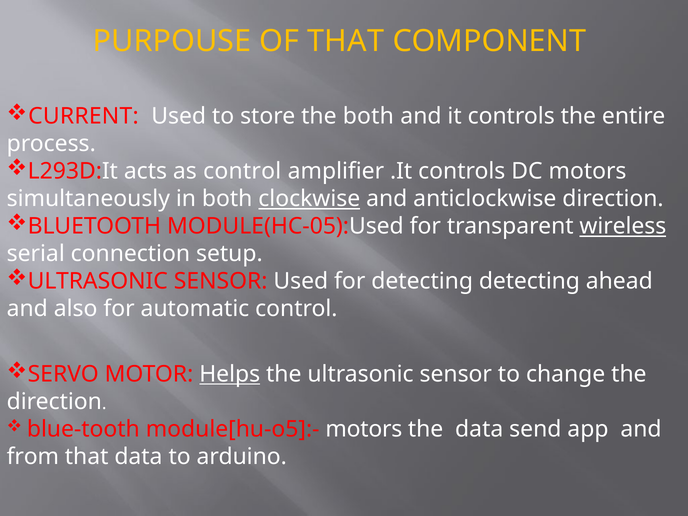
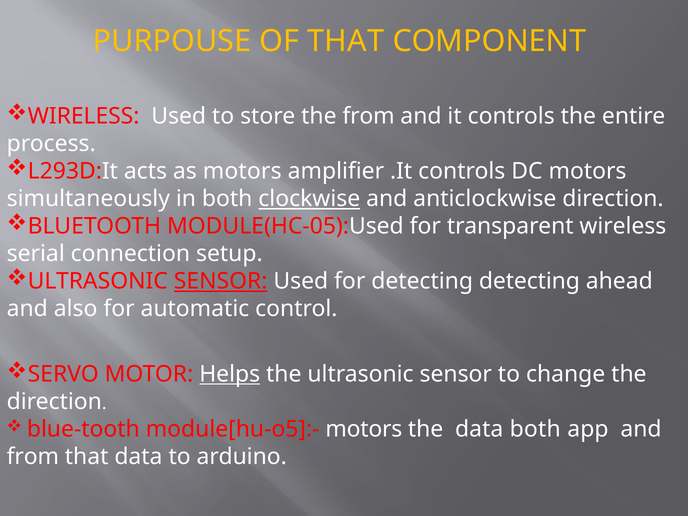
CURRENT at (83, 116): CURRENT -> WIRELESS
the both: both -> from
as control: control -> motors
wireless at (623, 226) underline: present -> none
SENSOR at (221, 281) underline: none -> present
data send: send -> both
